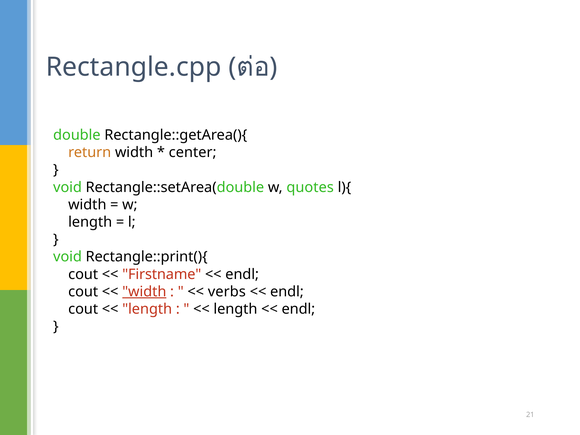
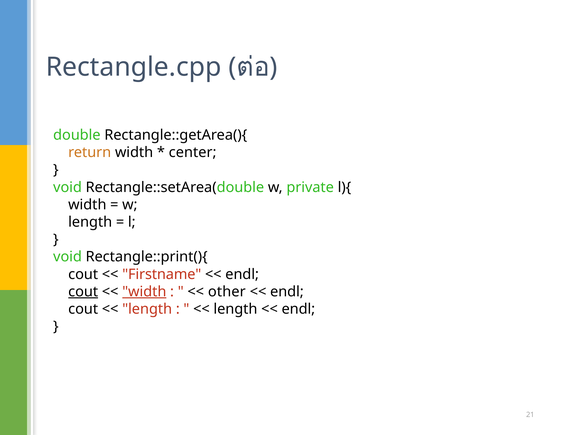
quotes: quotes -> private
cout at (83, 292) underline: none -> present
verbs: verbs -> other
